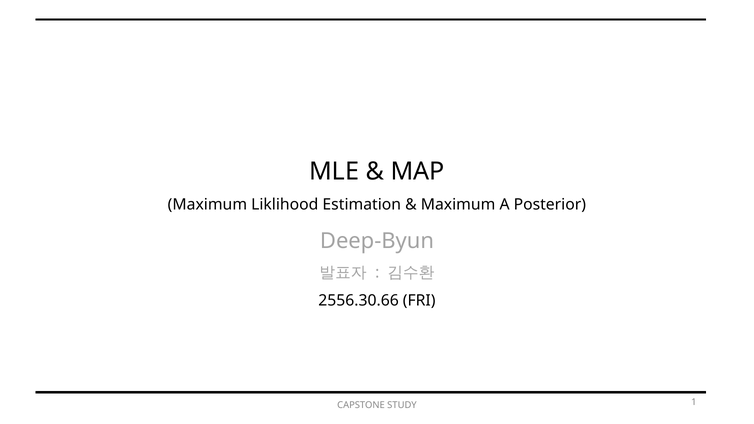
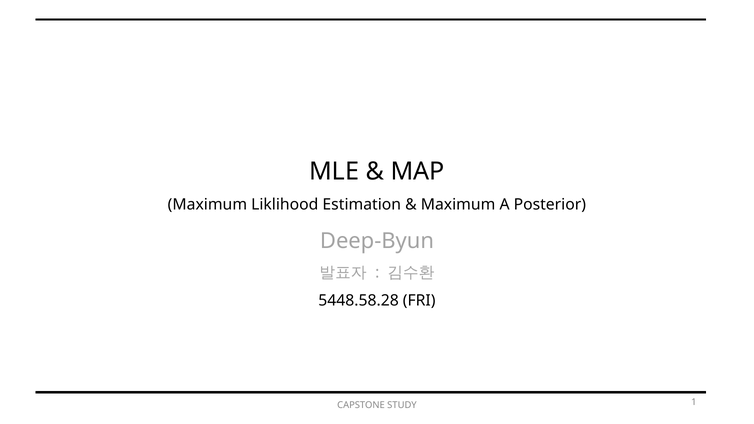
2556.30.66: 2556.30.66 -> 5448.58.28
